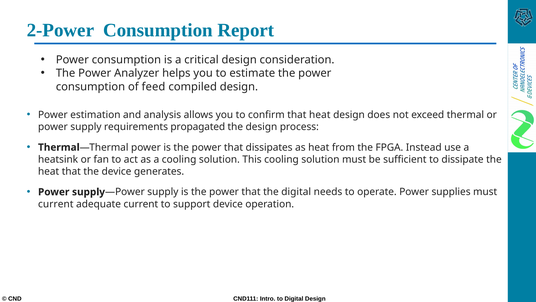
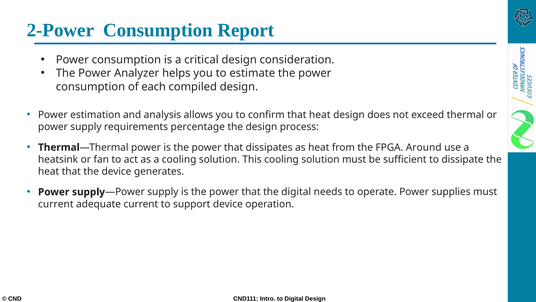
feed: feed -> each
propagated: propagated -> percentage
Instead: Instead -> Around
